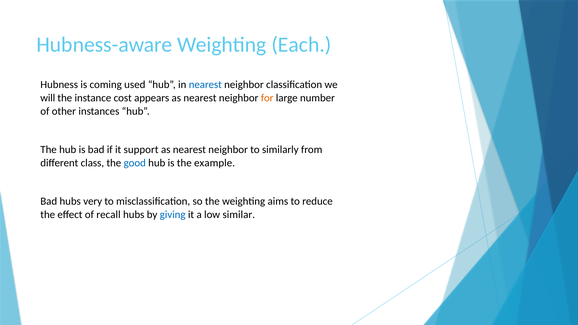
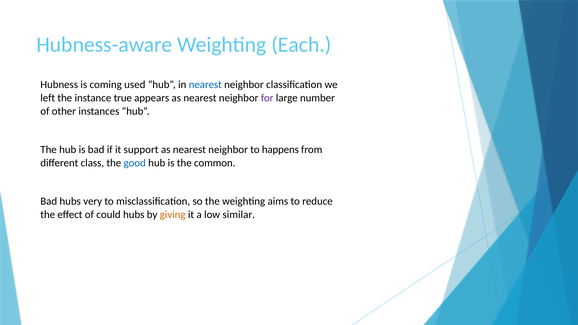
will: will -> left
cost: cost -> true
for colour: orange -> purple
similarly: similarly -> happens
example: example -> common
recall: recall -> could
giving colour: blue -> orange
